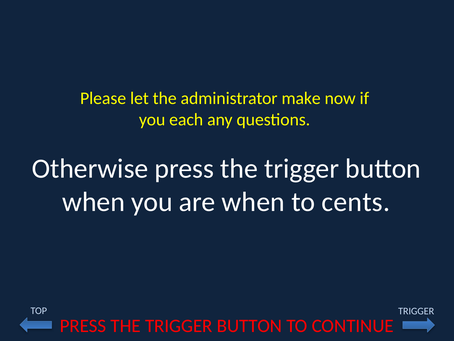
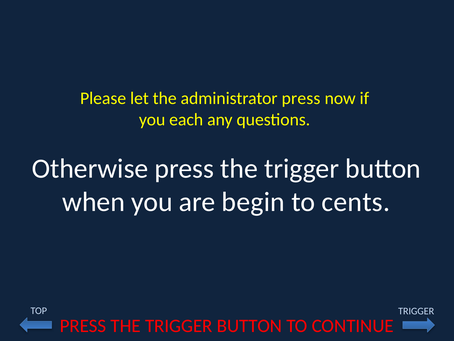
administrator make: make -> press
are when: when -> begin
